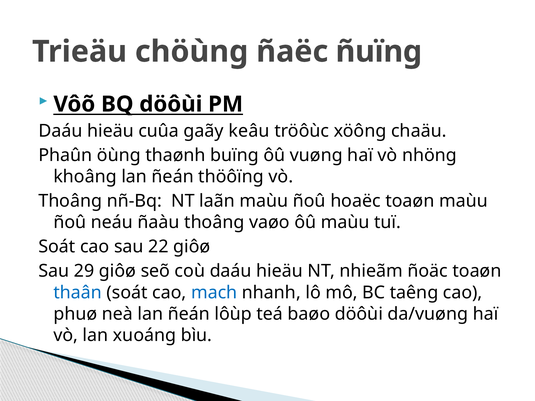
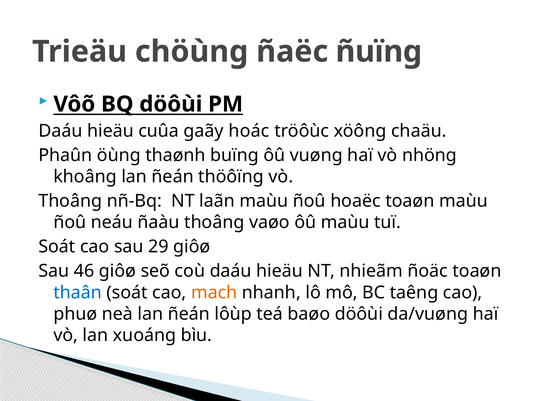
keâu: keâu -> hoác
22: 22 -> 29
29: 29 -> 46
mach colour: blue -> orange
